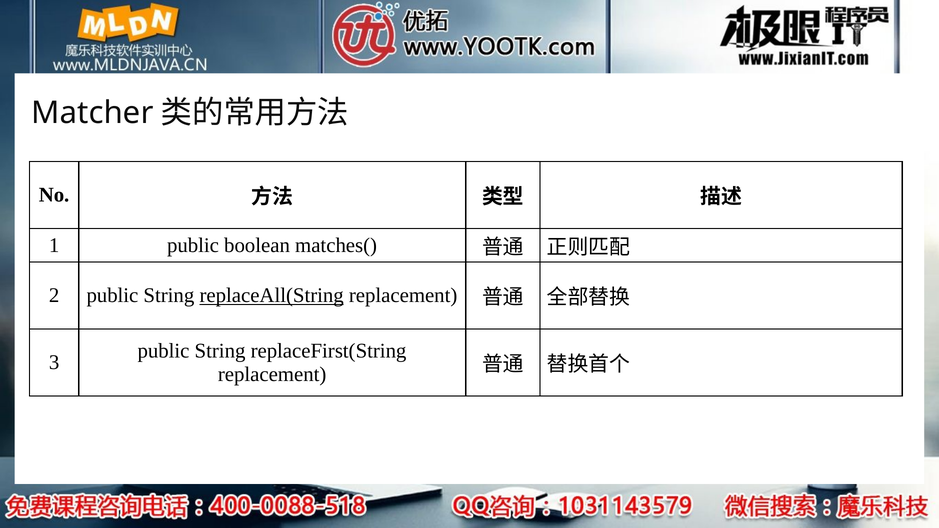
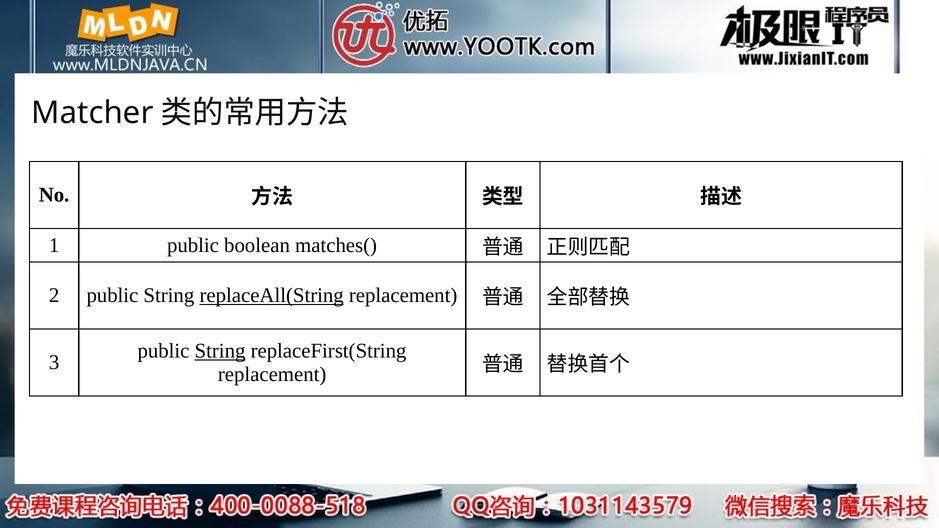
String at (220, 351) underline: none -> present
